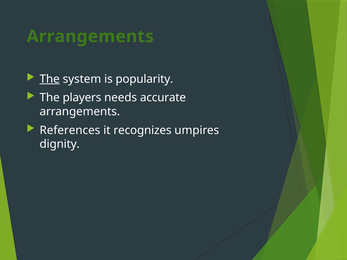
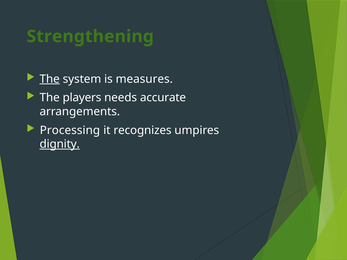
Arrangements at (90, 36): Arrangements -> Strengthening
popularity: popularity -> measures
References: References -> Processing
dignity underline: none -> present
